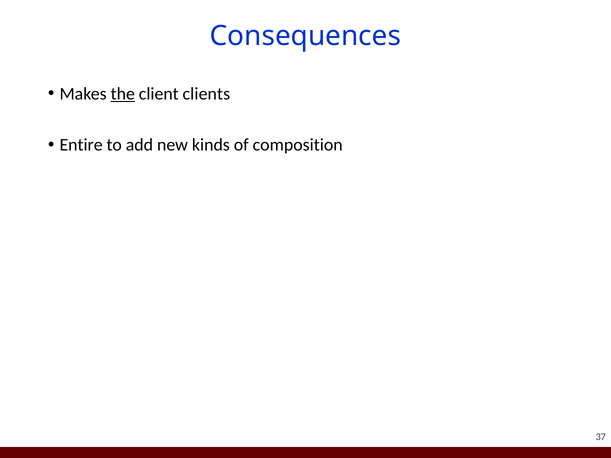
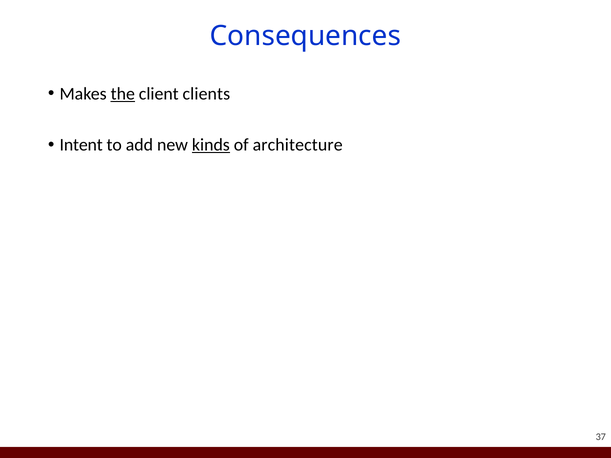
Entire: Entire -> Intent
kinds underline: none -> present
composition: composition -> architecture
